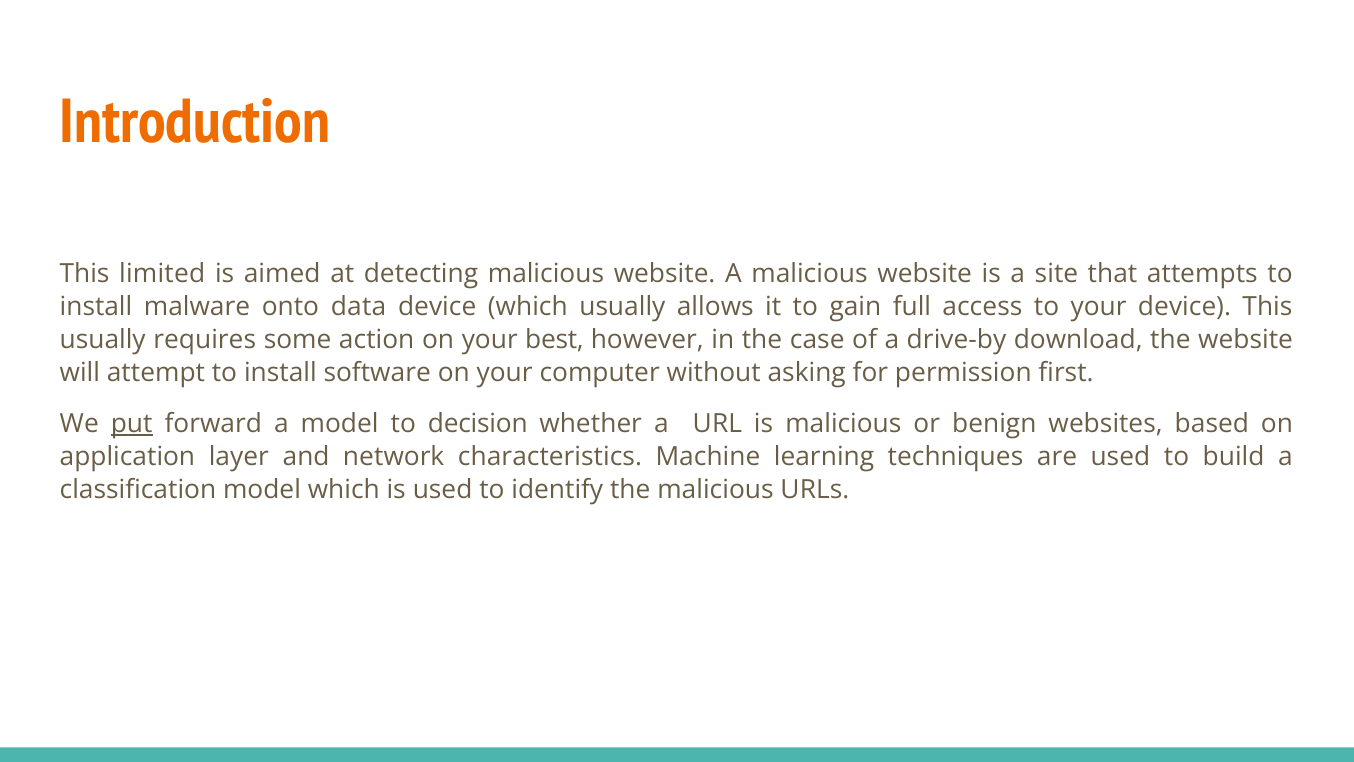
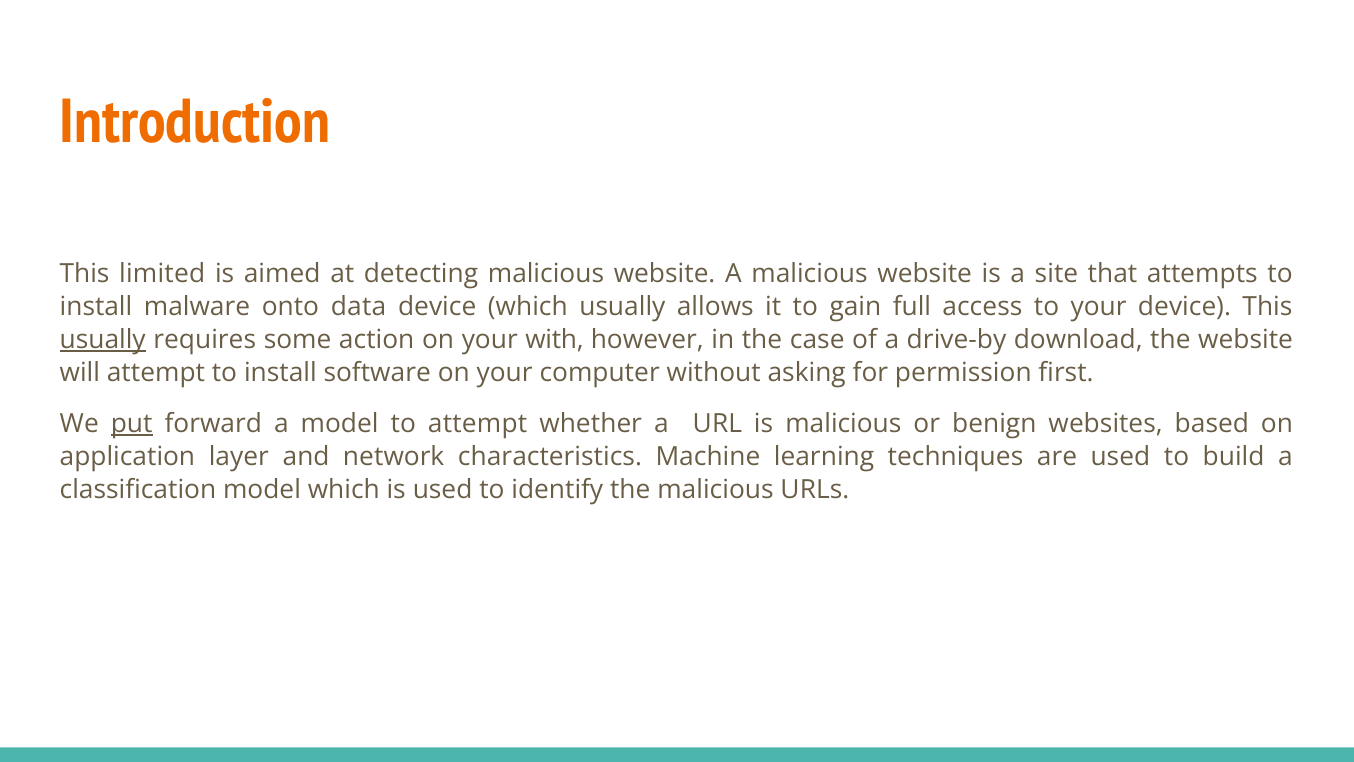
usually at (103, 339) underline: none -> present
best: best -> with
to decision: decision -> attempt
